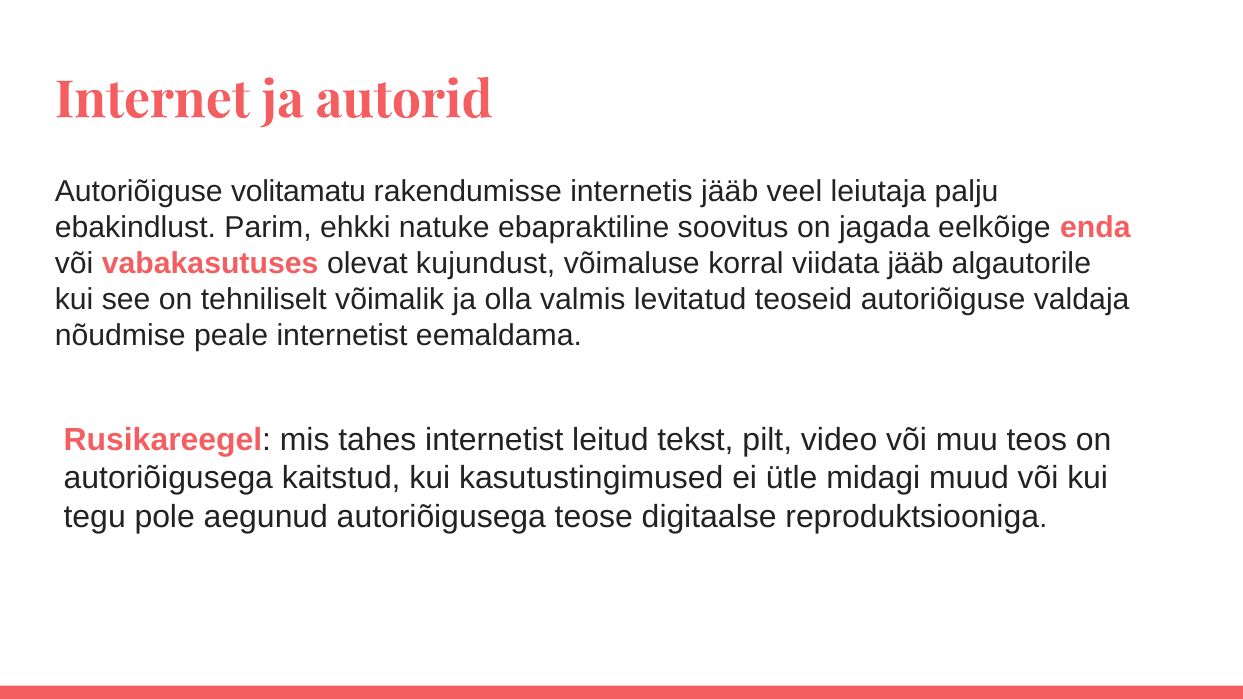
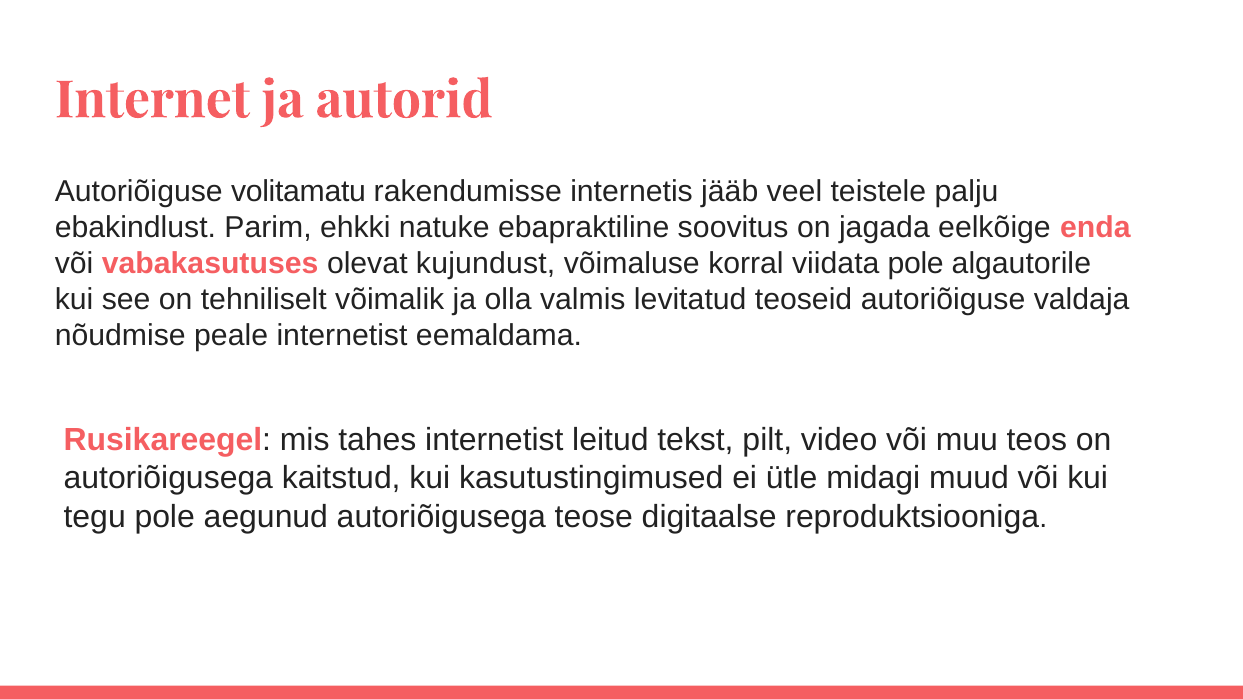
leiutaja: leiutaja -> teistele
viidata jääb: jääb -> pole
